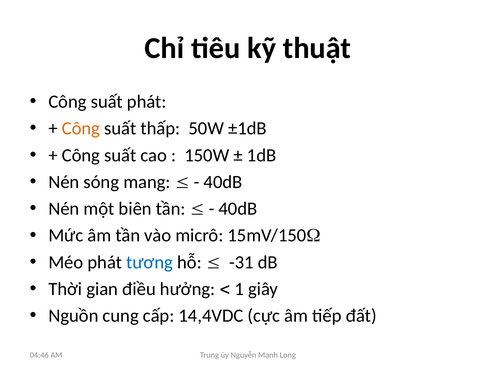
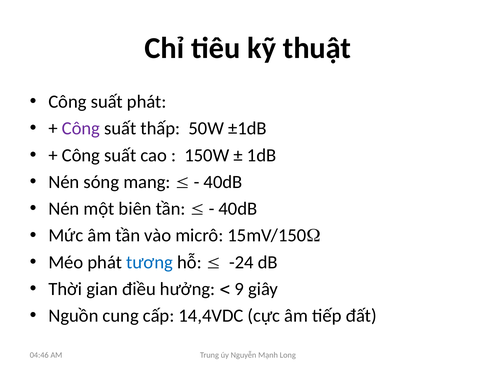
Công at (81, 129) colour: orange -> purple
-31: -31 -> -24
1: 1 -> 9
